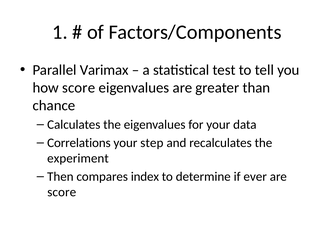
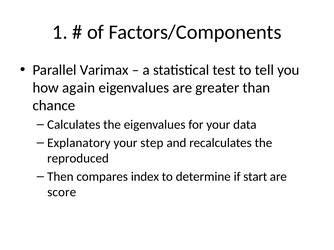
how score: score -> again
Correlations: Correlations -> Explanatory
experiment: experiment -> reproduced
ever: ever -> start
